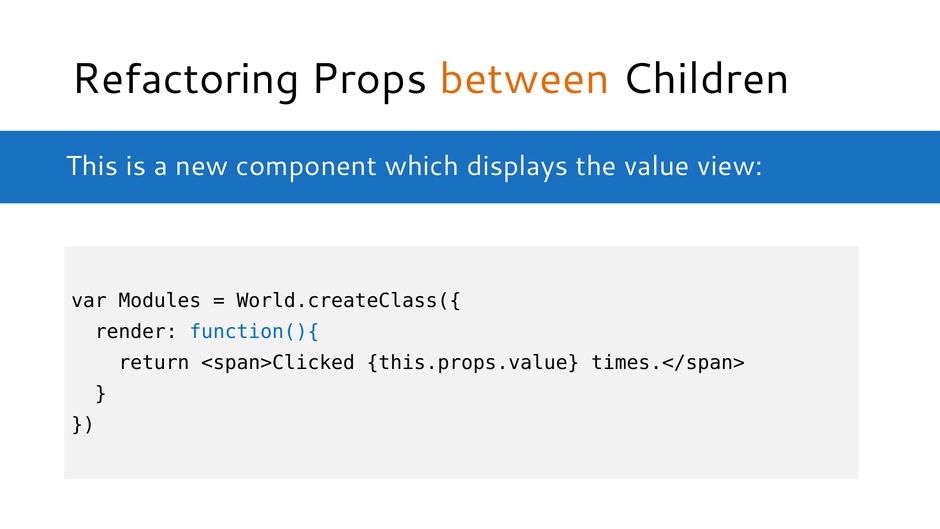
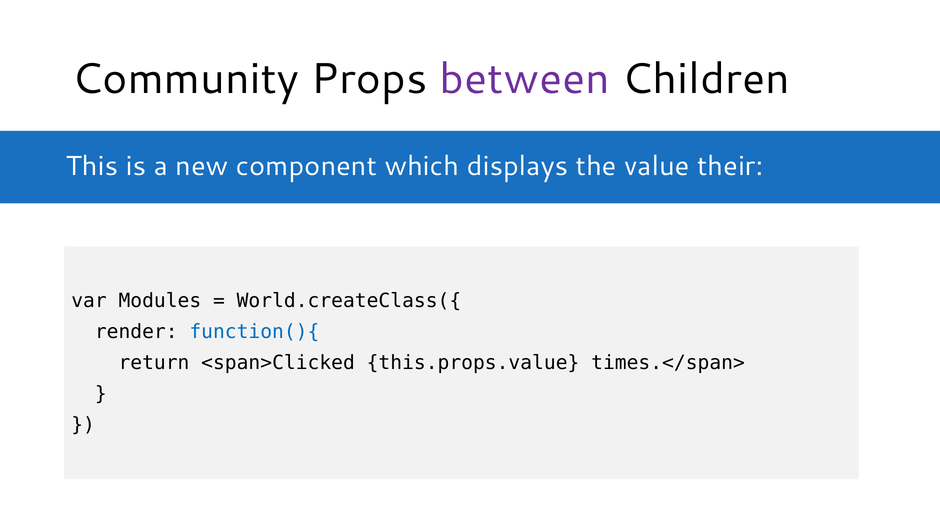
Refactoring: Refactoring -> Community
between colour: orange -> purple
view: view -> their
